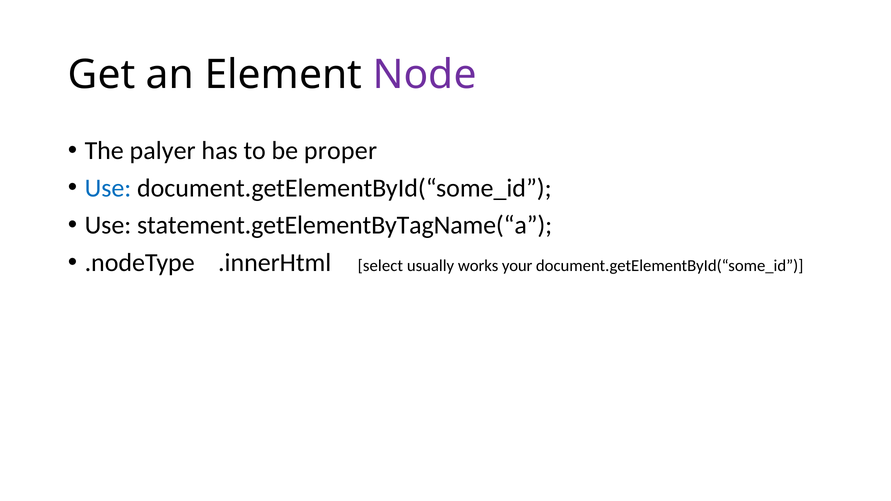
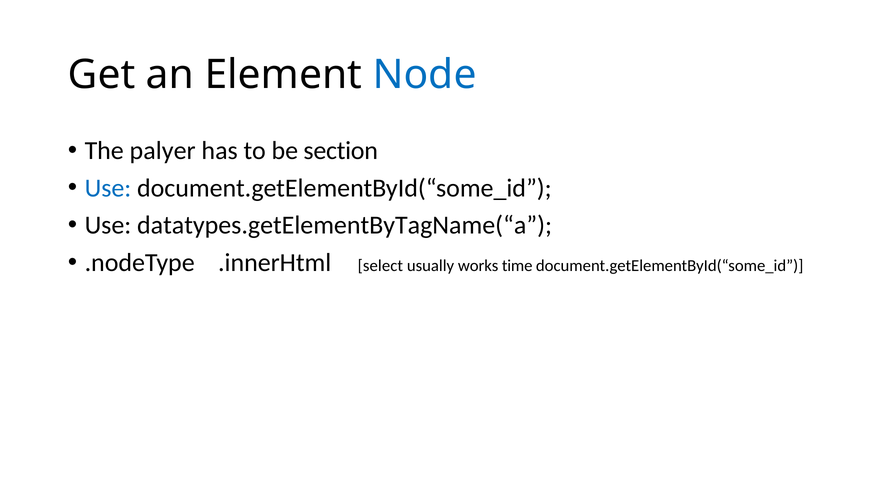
Node colour: purple -> blue
proper: proper -> section
statement.getElementByTagName(“a: statement.getElementByTagName(“a -> datatypes.getElementByTagName(“a
your: your -> time
